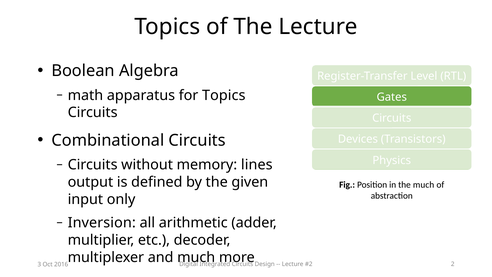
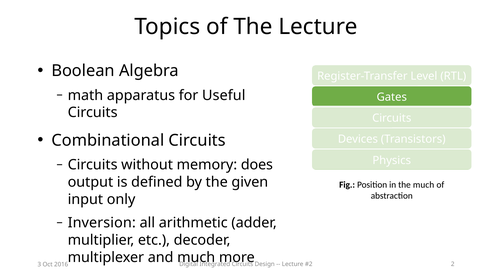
for Topics: Topics -> Useful
lines: lines -> does
